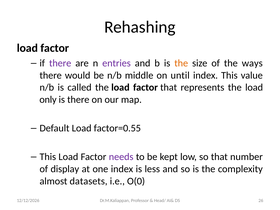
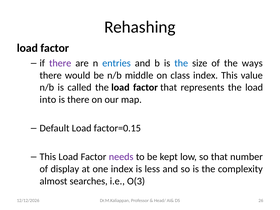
entries colour: purple -> blue
the at (181, 63) colour: orange -> blue
until: until -> class
only: only -> into
factor=0.55: factor=0.55 -> factor=0.15
datasets: datasets -> searches
O(0: O(0 -> O(3
